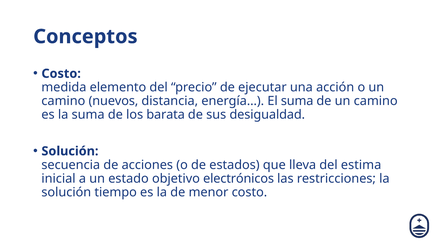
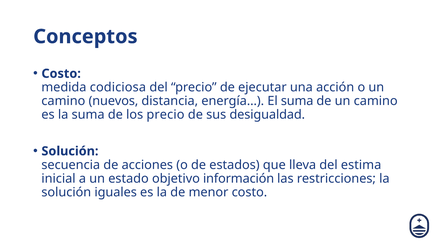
elemento: elemento -> codiciosa
los barata: barata -> precio
electrónicos: electrónicos -> información
tiempo: tiempo -> iguales
